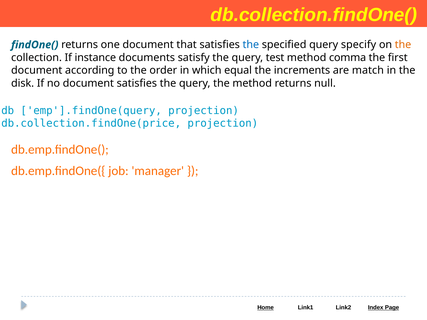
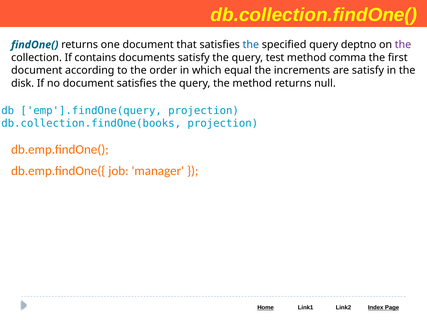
specify: specify -> deptno
the at (403, 45) colour: orange -> purple
instance: instance -> contains
are match: match -> satisfy
db.collection.findOne(price: db.collection.findOne(price -> db.collection.findOne(books
